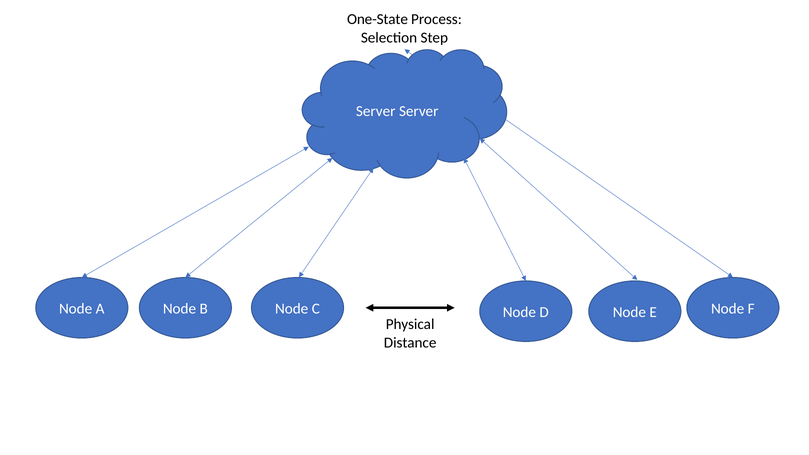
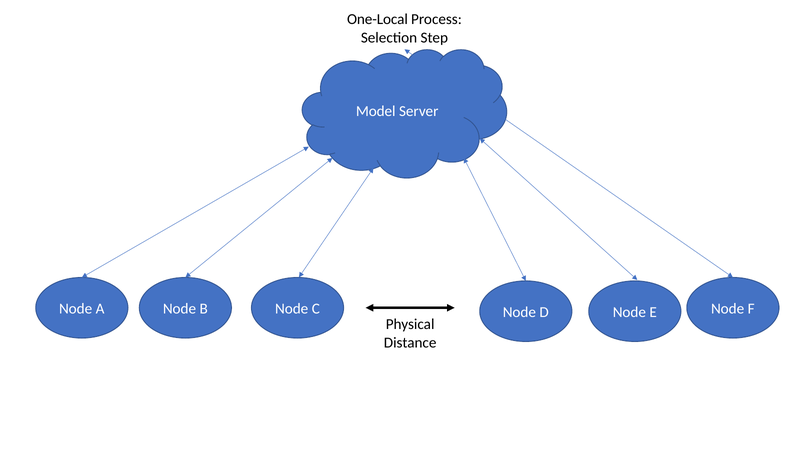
One-State: One-State -> One-Local
Server at (376, 111): Server -> Model
